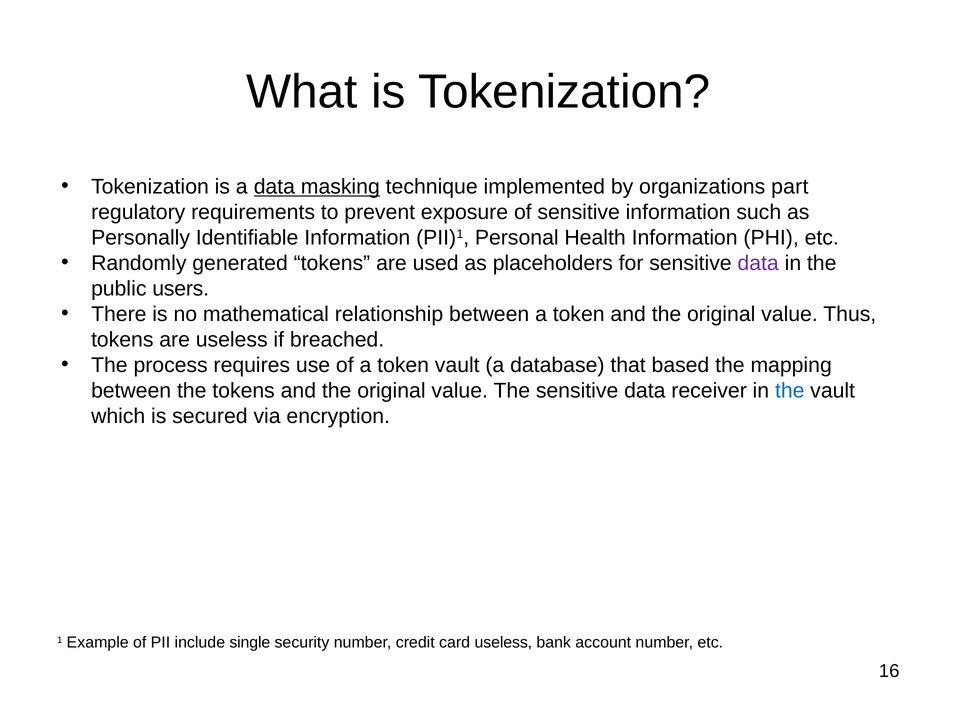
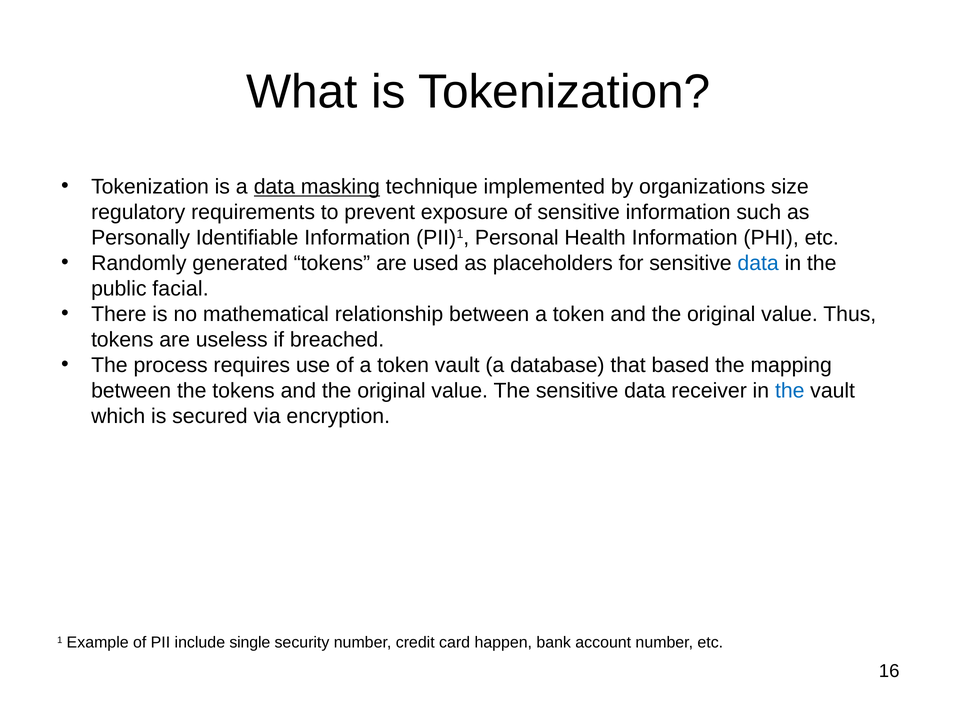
part: part -> size
data at (758, 263) colour: purple -> blue
users: users -> facial
card useless: useless -> happen
